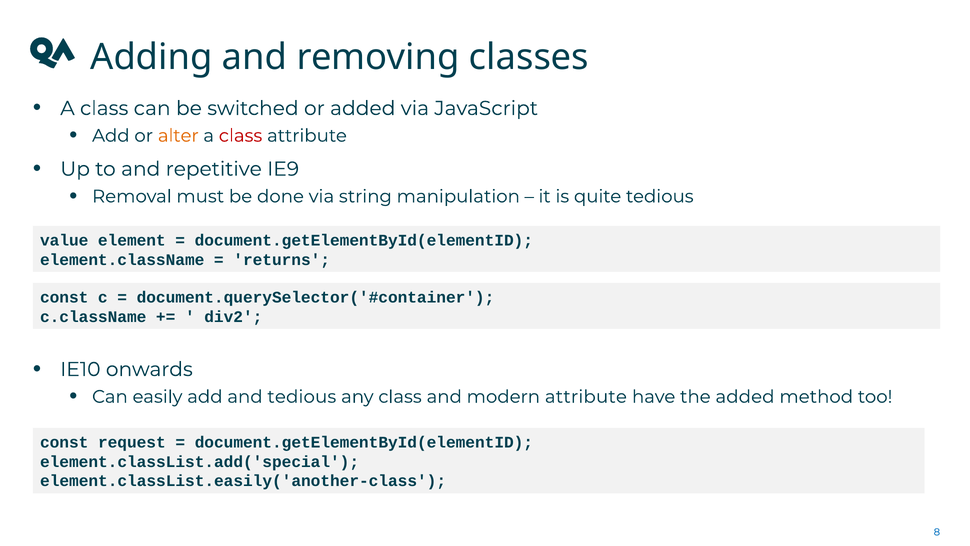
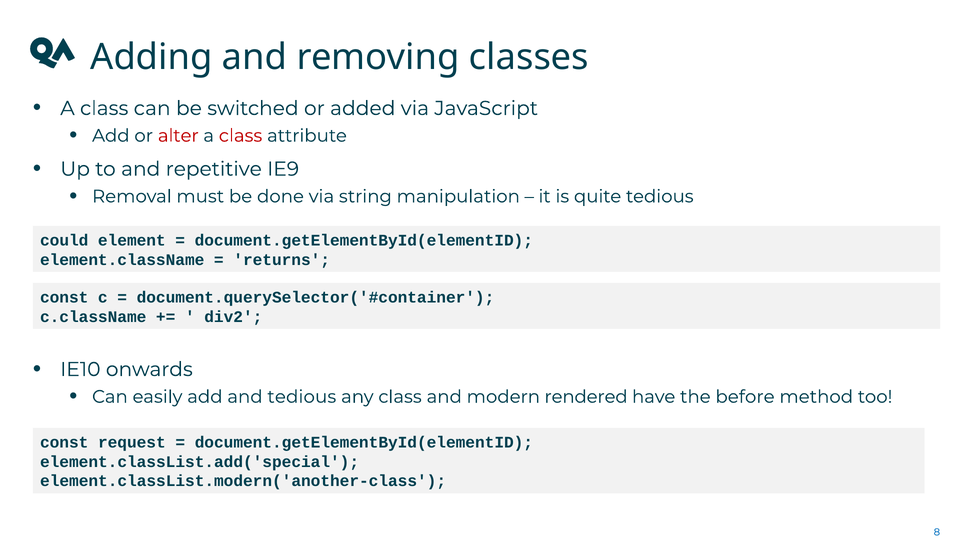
alter colour: orange -> red
value: value -> could
modern attribute: attribute -> rendered
the added: added -> before
element.classList.easily('another-class: element.classList.easily('another-class -> element.classList.modern('another-class
